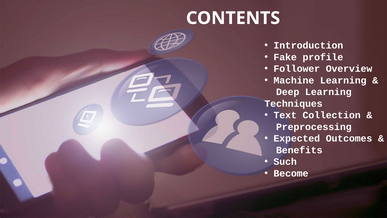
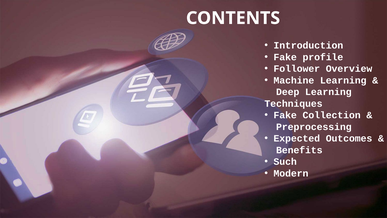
Text at (285, 115): Text -> Fake
Become: Become -> Modern
